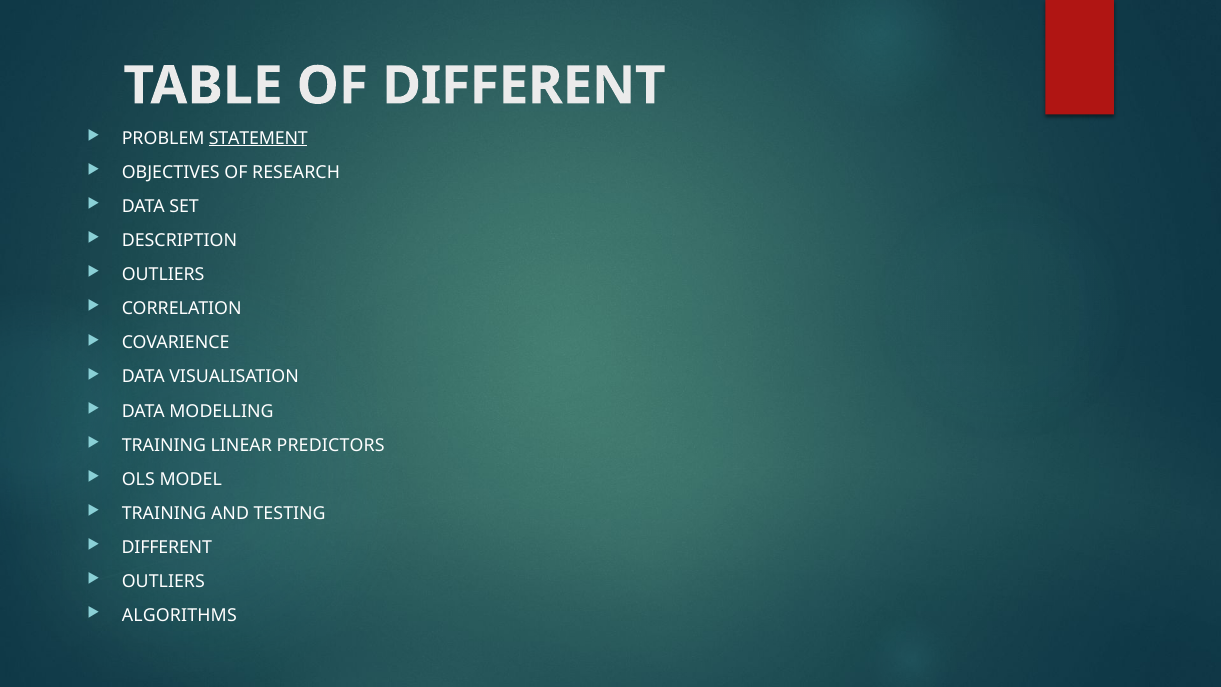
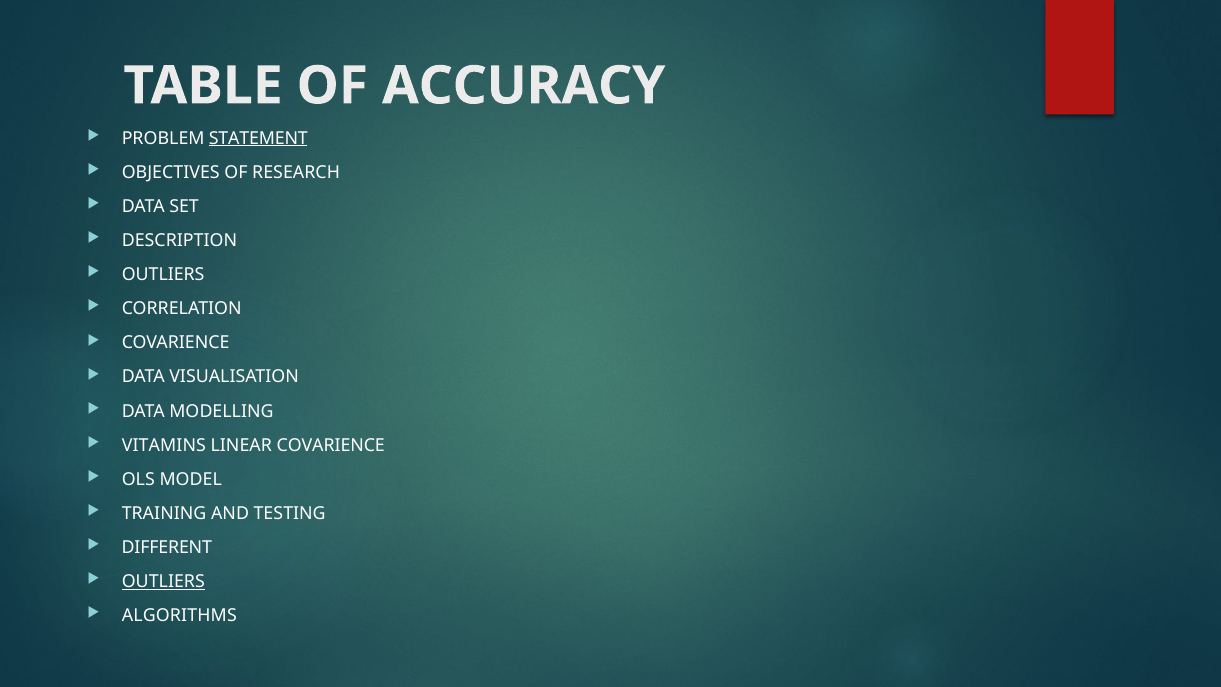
OF DIFFERENT: DIFFERENT -> ACCURACY
TRAINING at (164, 445): TRAINING -> VITAMINS
LINEAR PREDICTORS: PREDICTORS -> COVARIENCE
OUTLIERS at (163, 582) underline: none -> present
